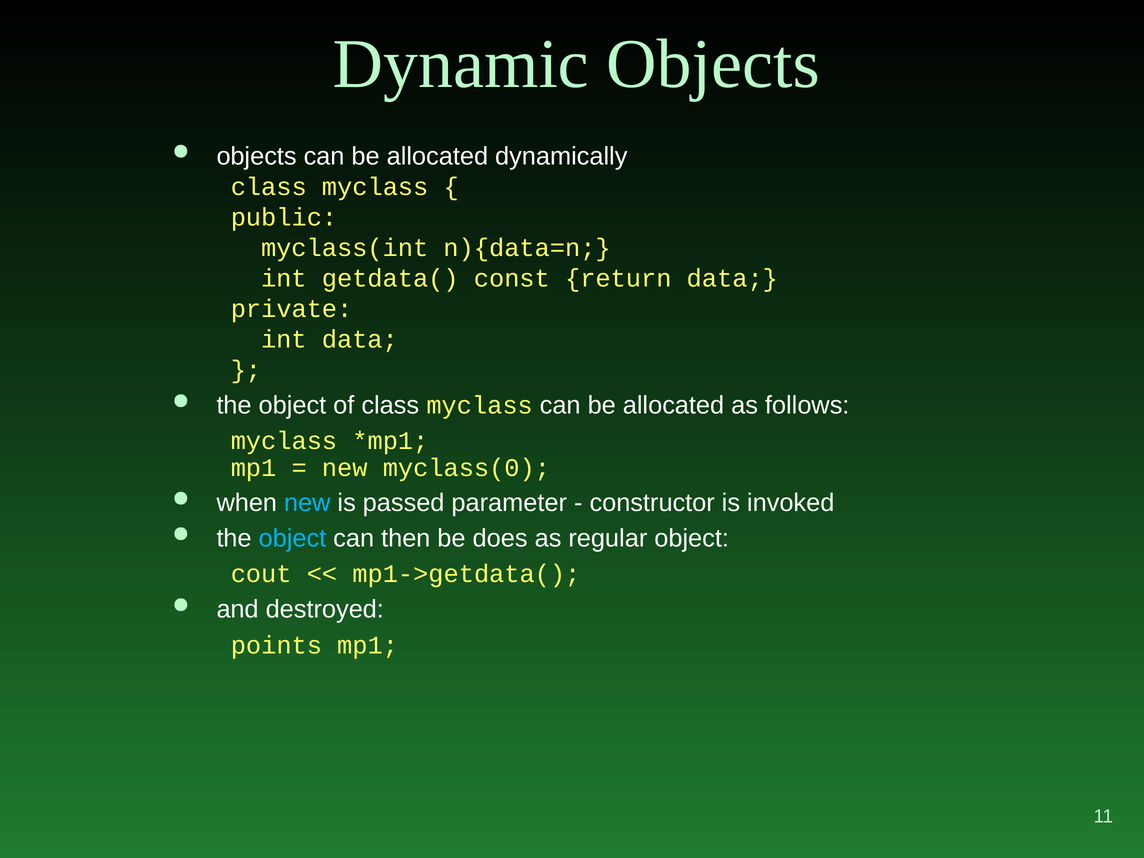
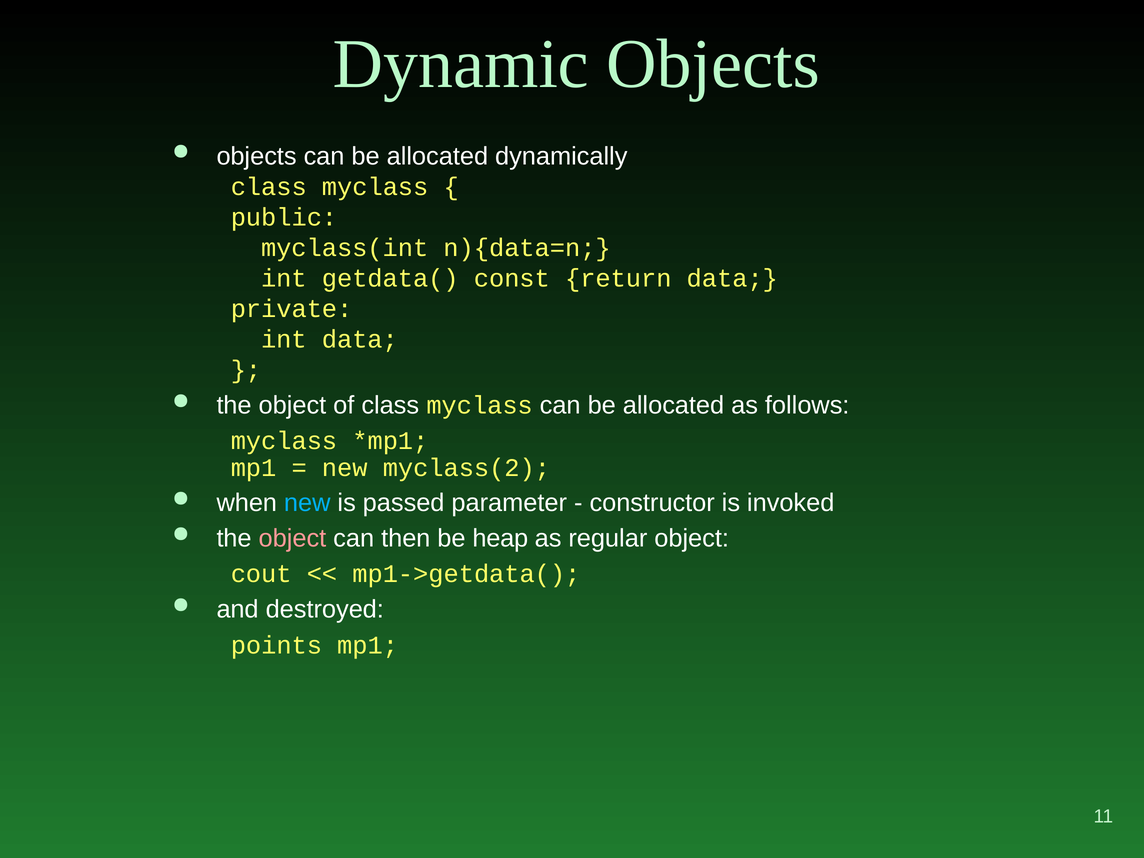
myclass(0: myclass(0 -> myclass(2
object at (292, 538) colour: light blue -> pink
does: does -> heap
